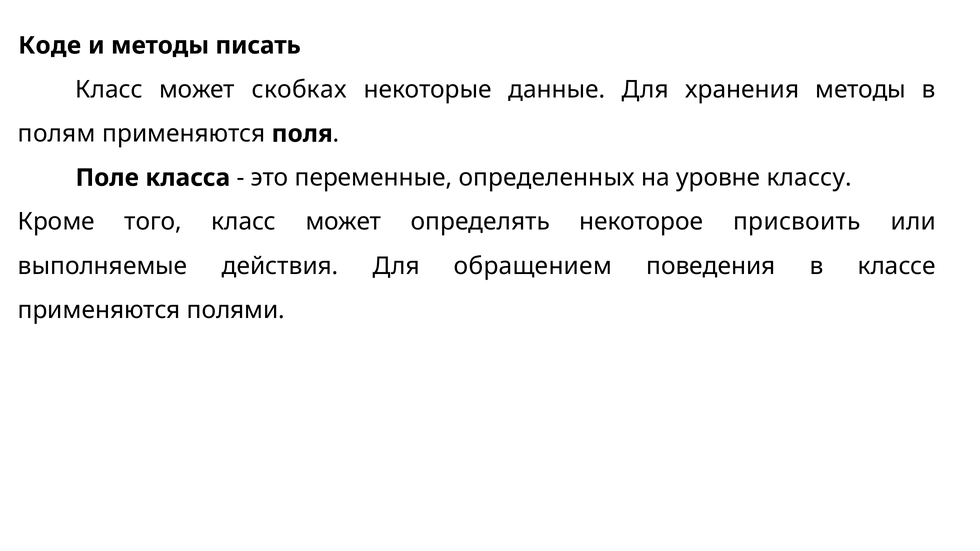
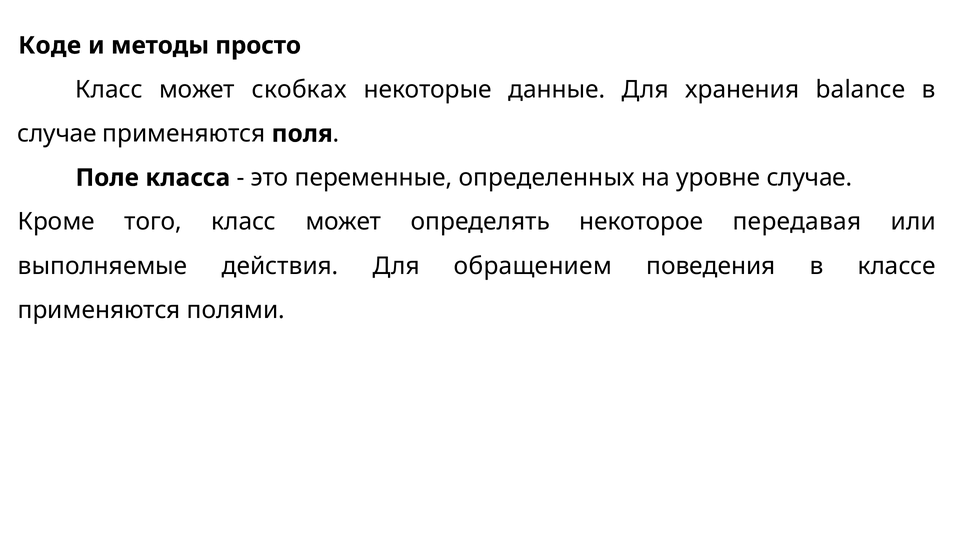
писать: писать -> просто
хранения методы: методы -> balance
полям at (57, 134): полям -> случае
уровне классу: классу -> случае
присвоить: присвоить -> передавая
